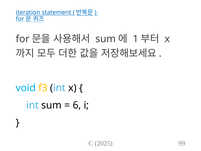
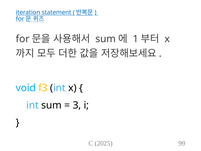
6: 6 -> 3
